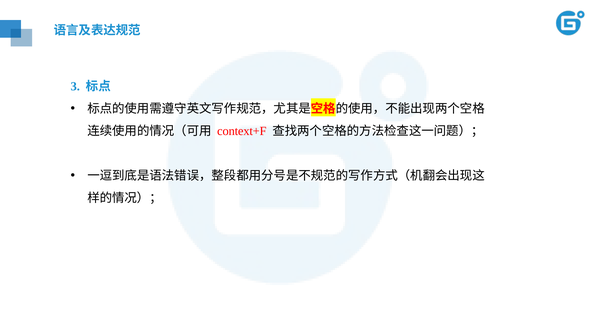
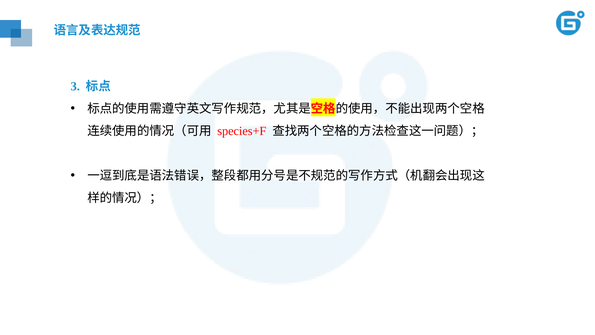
context+F: context+F -> species+F
